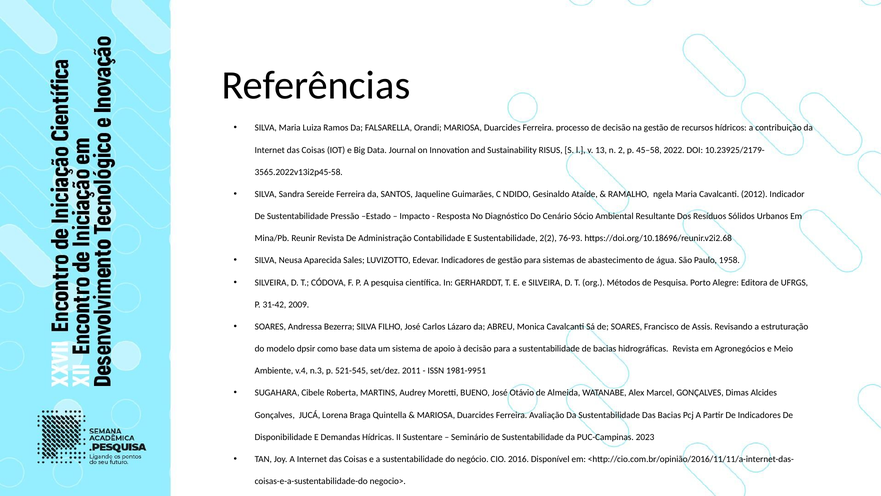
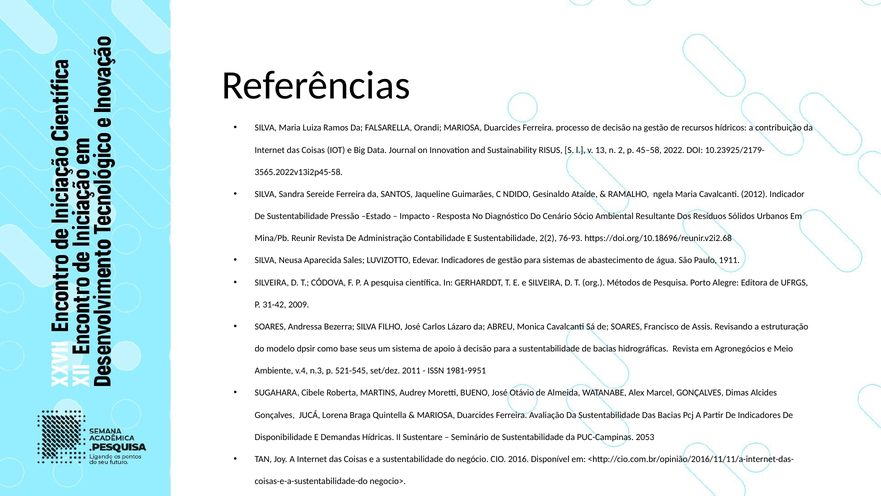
1958: 1958 -> 1911
base data: data -> seus
2023: 2023 -> 2053
